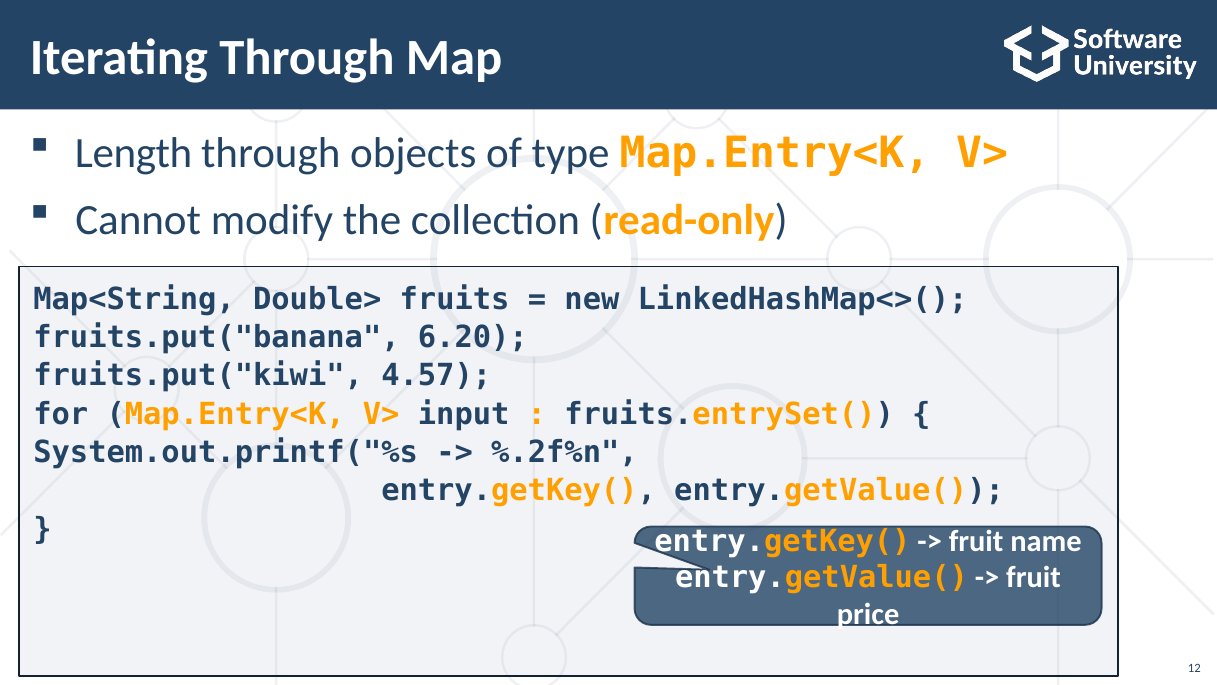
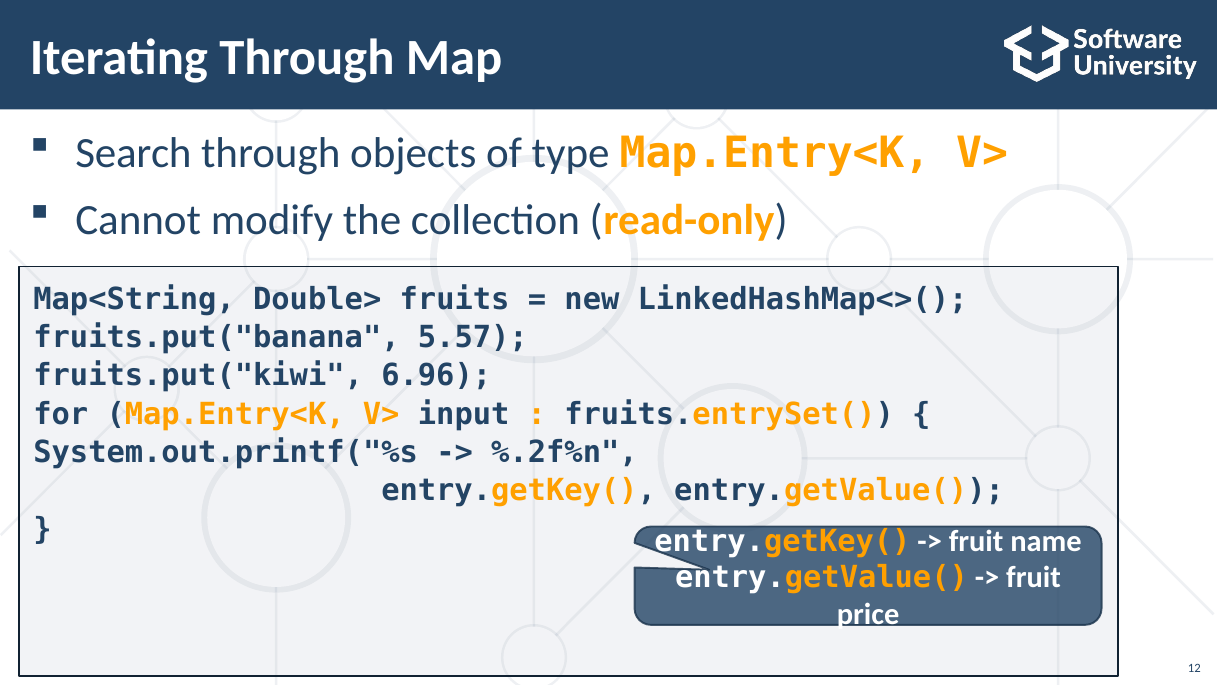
Length: Length -> Search
6.20: 6.20 -> 5.57
4.57: 4.57 -> 6.96
